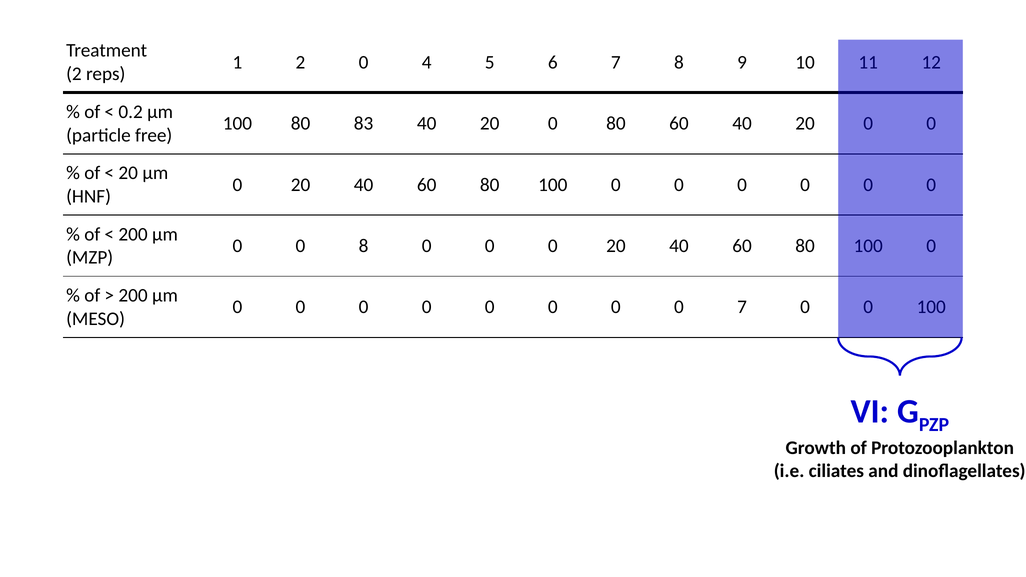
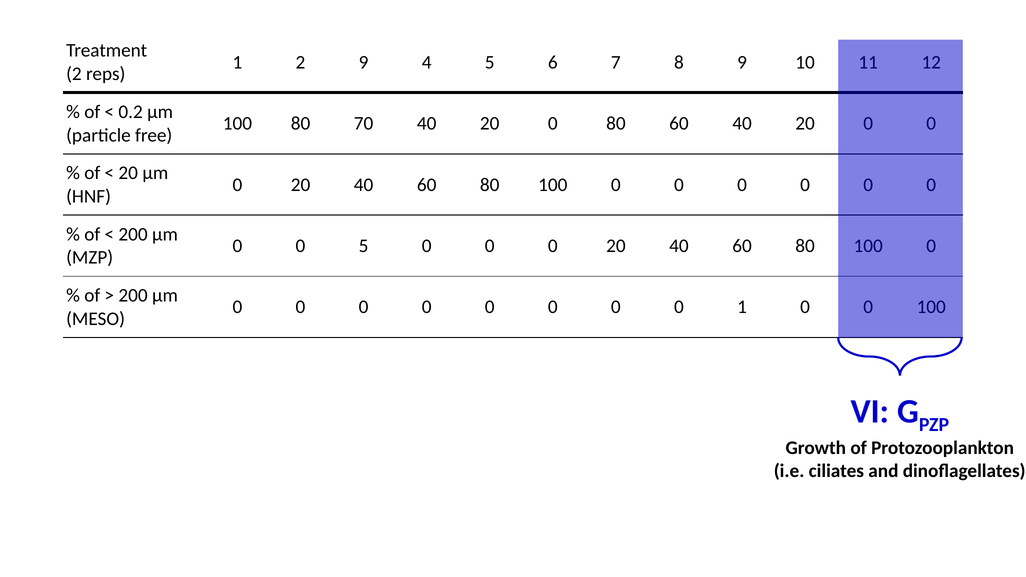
2 0: 0 -> 9
83: 83 -> 70
0 8: 8 -> 5
0 7: 7 -> 1
